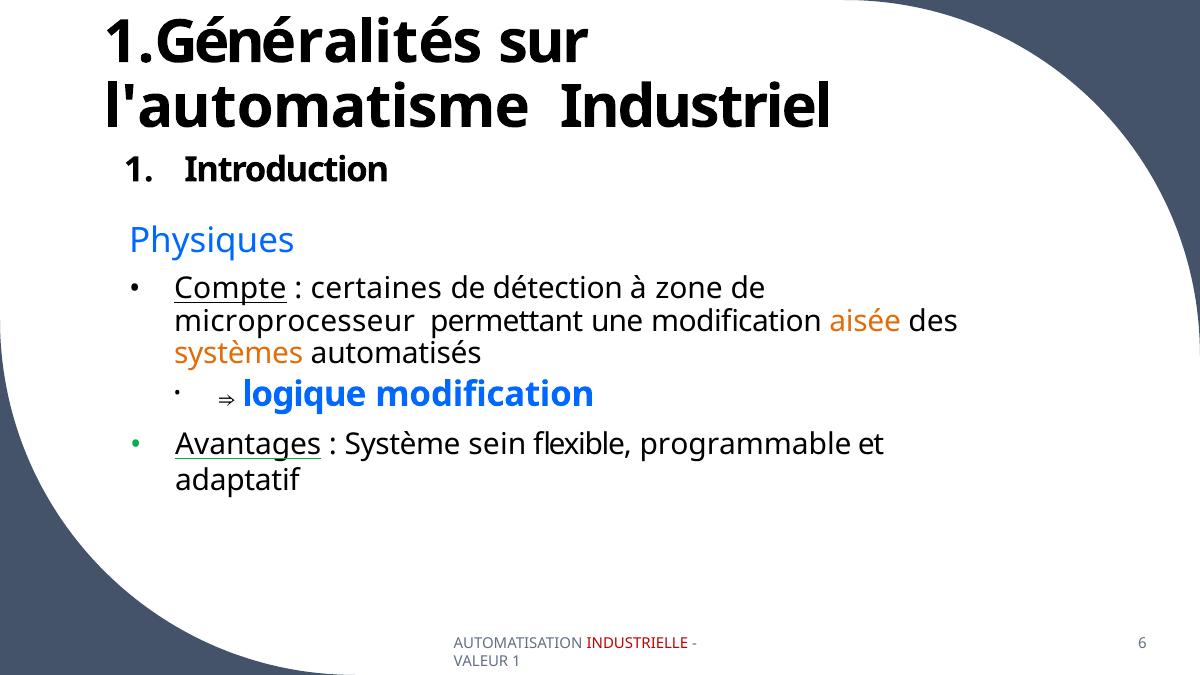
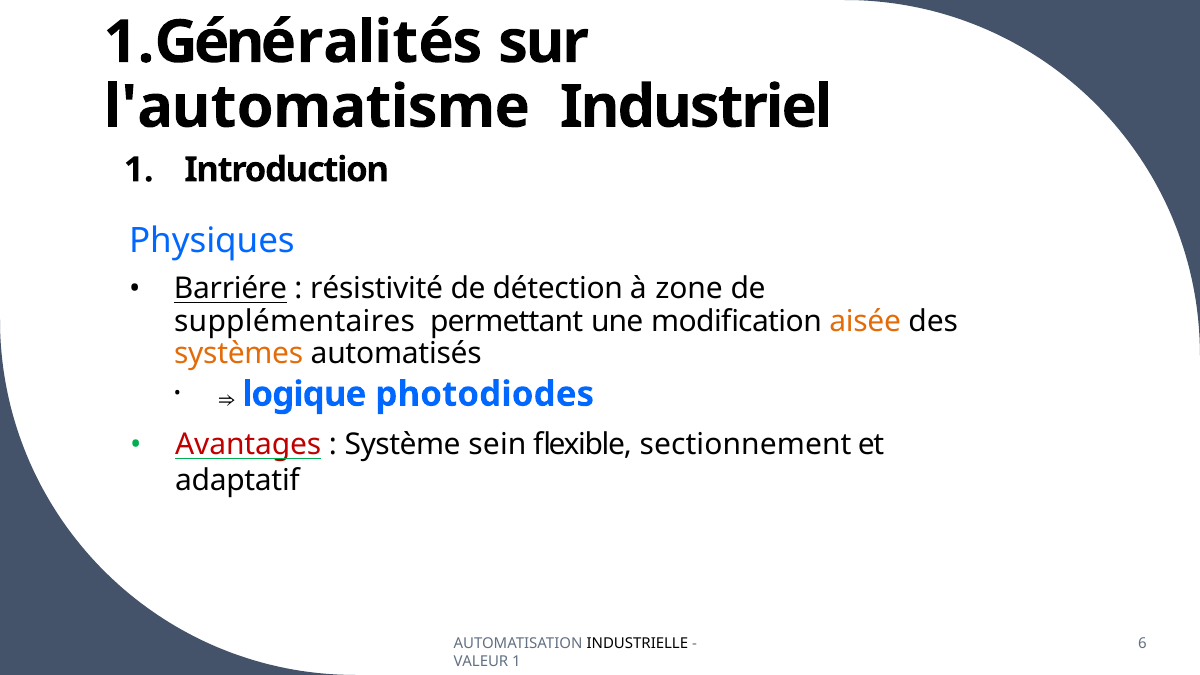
Compte: Compte -> Barriére
certaines: certaines -> résistivité
microprocesseur: microprocesseur -> supplémentaires
logique modification: modification -> photodiodes
Avantages colour: black -> red
programmable: programmable -> sectionnement
INDUSTRIELLE colour: red -> black
